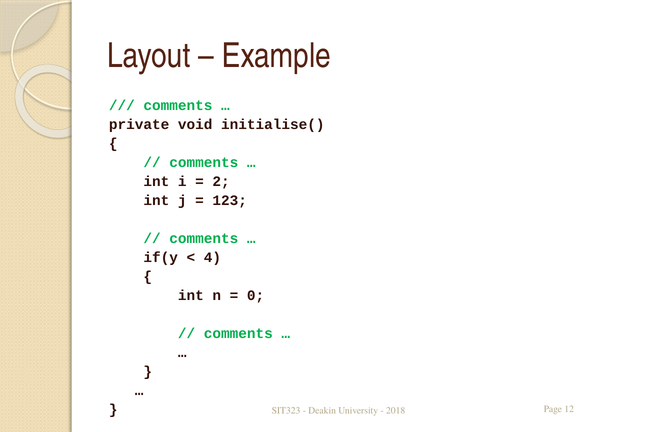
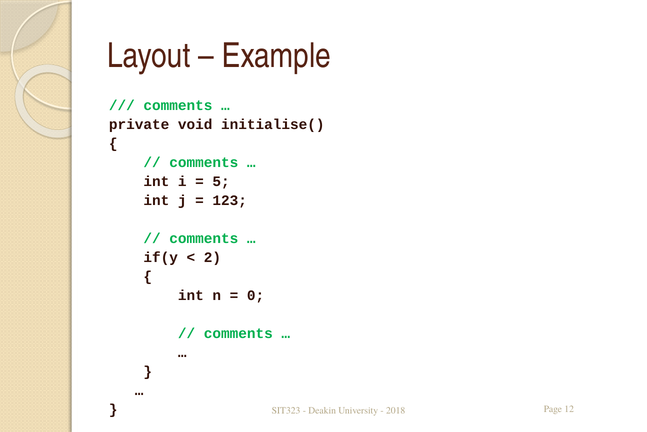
2: 2 -> 5
4: 4 -> 2
